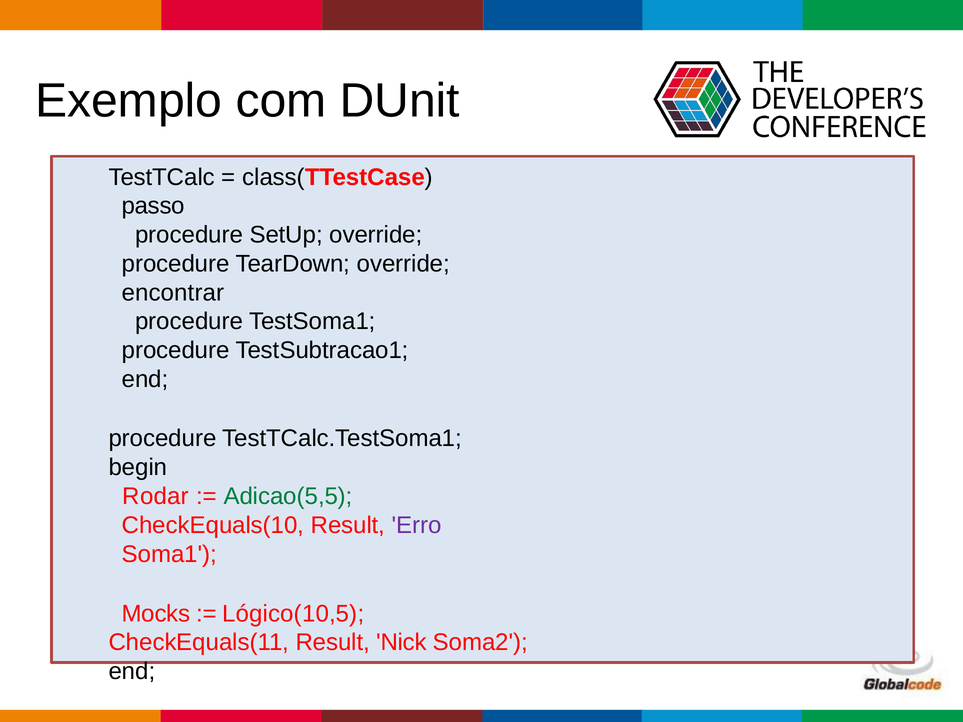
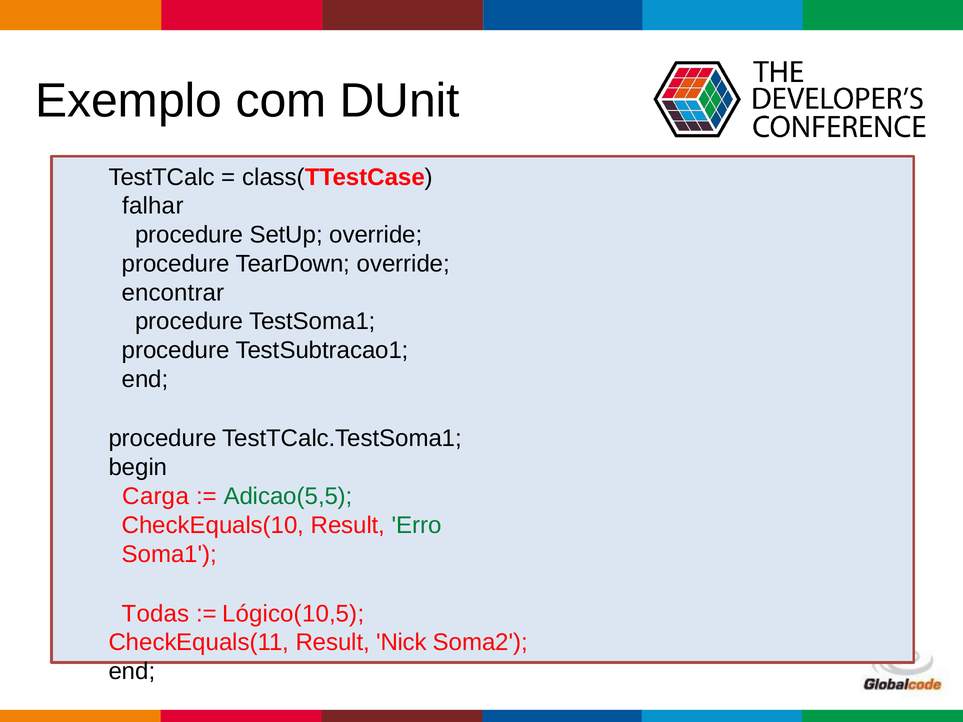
passo: passo -> falhar
Rodar: Rodar -> Carga
Erro colour: purple -> green
Mocks: Mocks -> Todas
